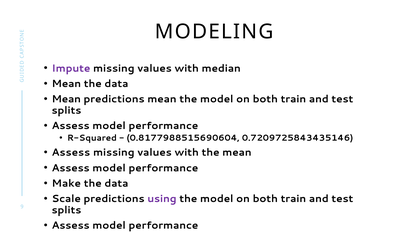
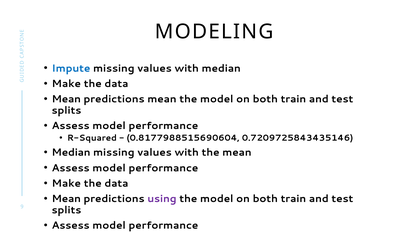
Impute colour: purple -> blue
Mean at (66, 84): Mean -> Make
Assess at (71, 153): Assess -> Median
Scale at (66, 199): Scale -> Mean
